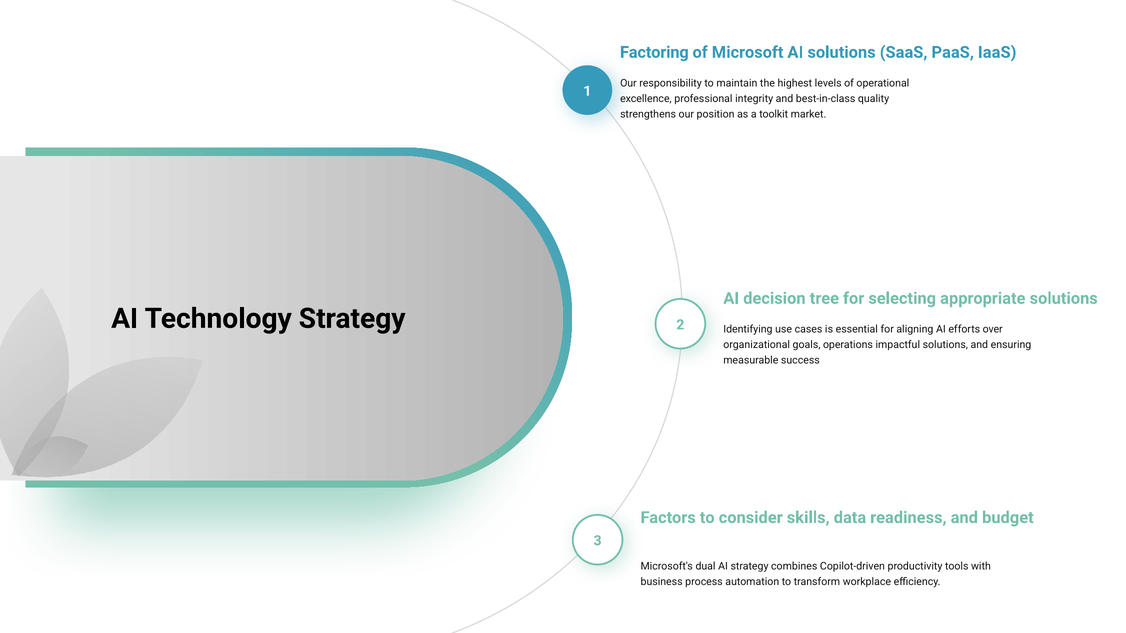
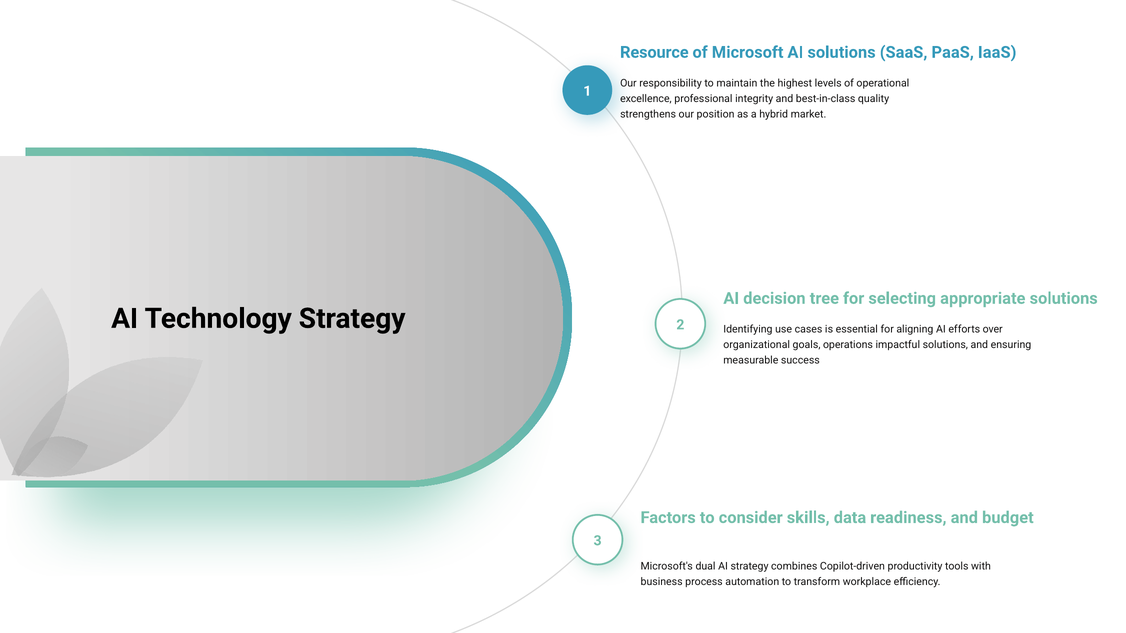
Factoring: Factoring -> Resource
toolkit: toolkit -> hybrid
